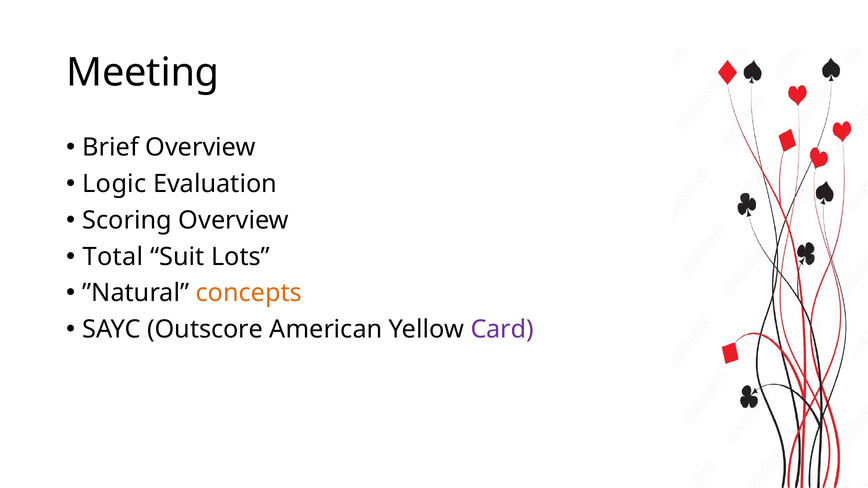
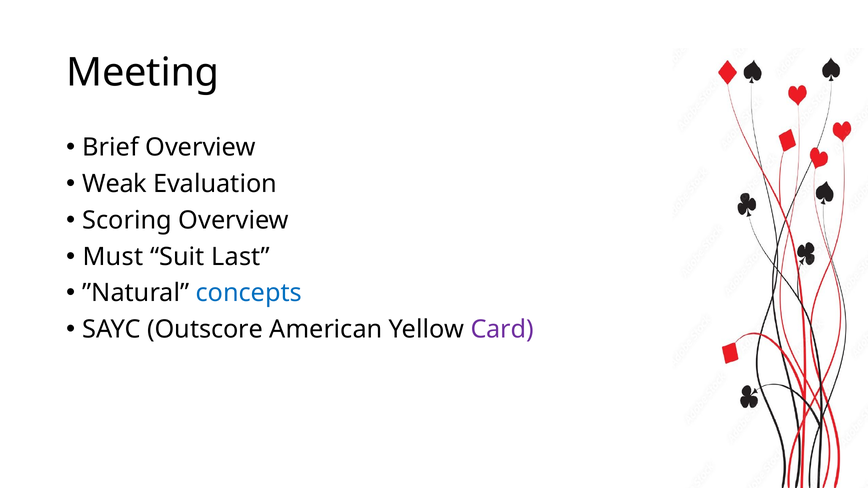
Logic: Logic -> Weak
Total: Total -> Must
Lots: Lots -> Last
concepts colour: orange -> blue
